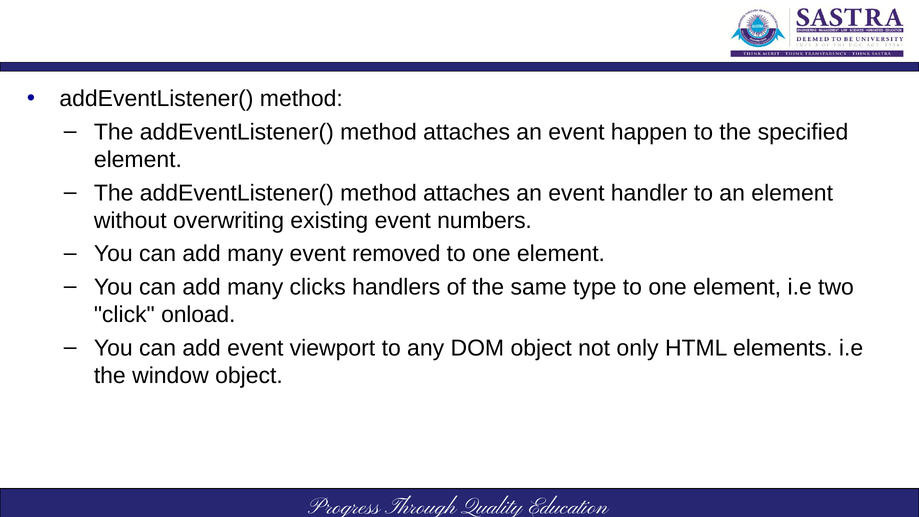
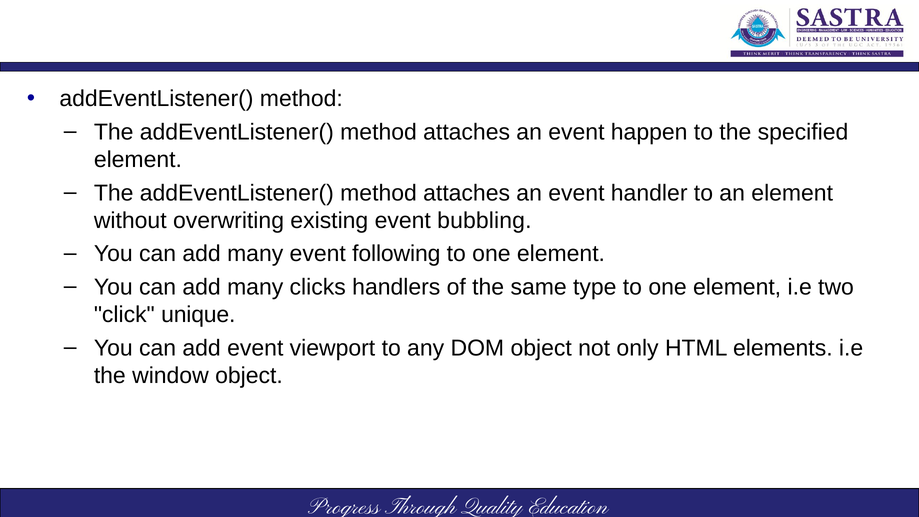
numbers: numbers -> bubbling
removed: removed -> following
onload: onload -> unique
